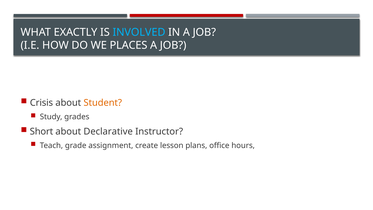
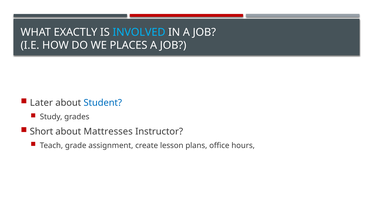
Crisis: Crisis -> Later
Student colour: orange -> blue
Declarative: Declarative -> Mattresses
